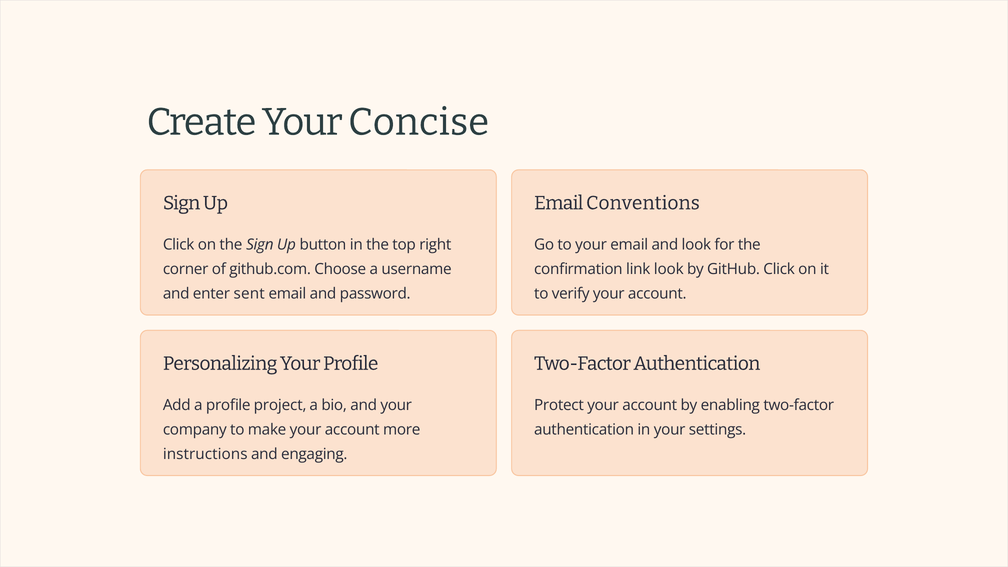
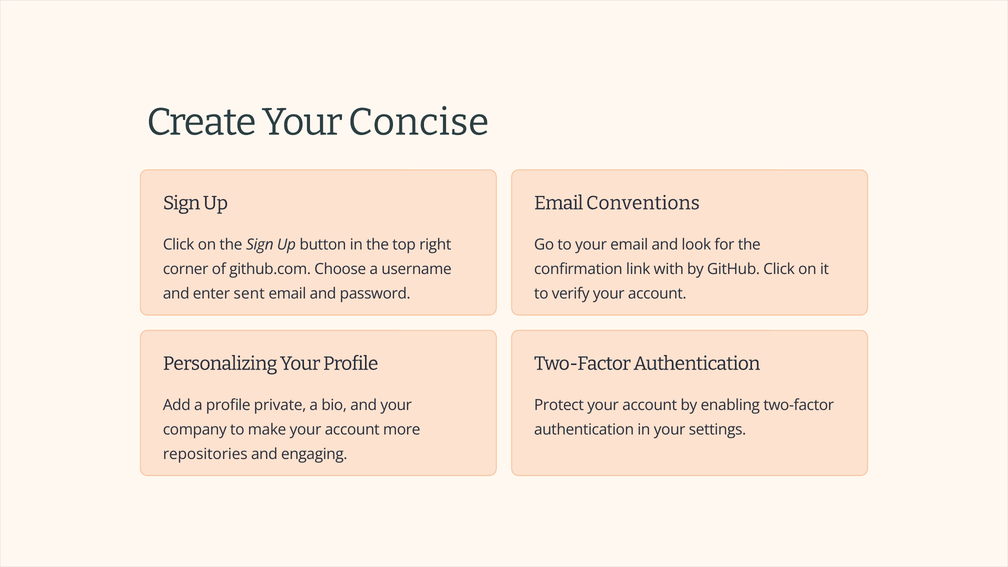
link look: look -> with
project: project -> private
instructions: instructions -> repositories
